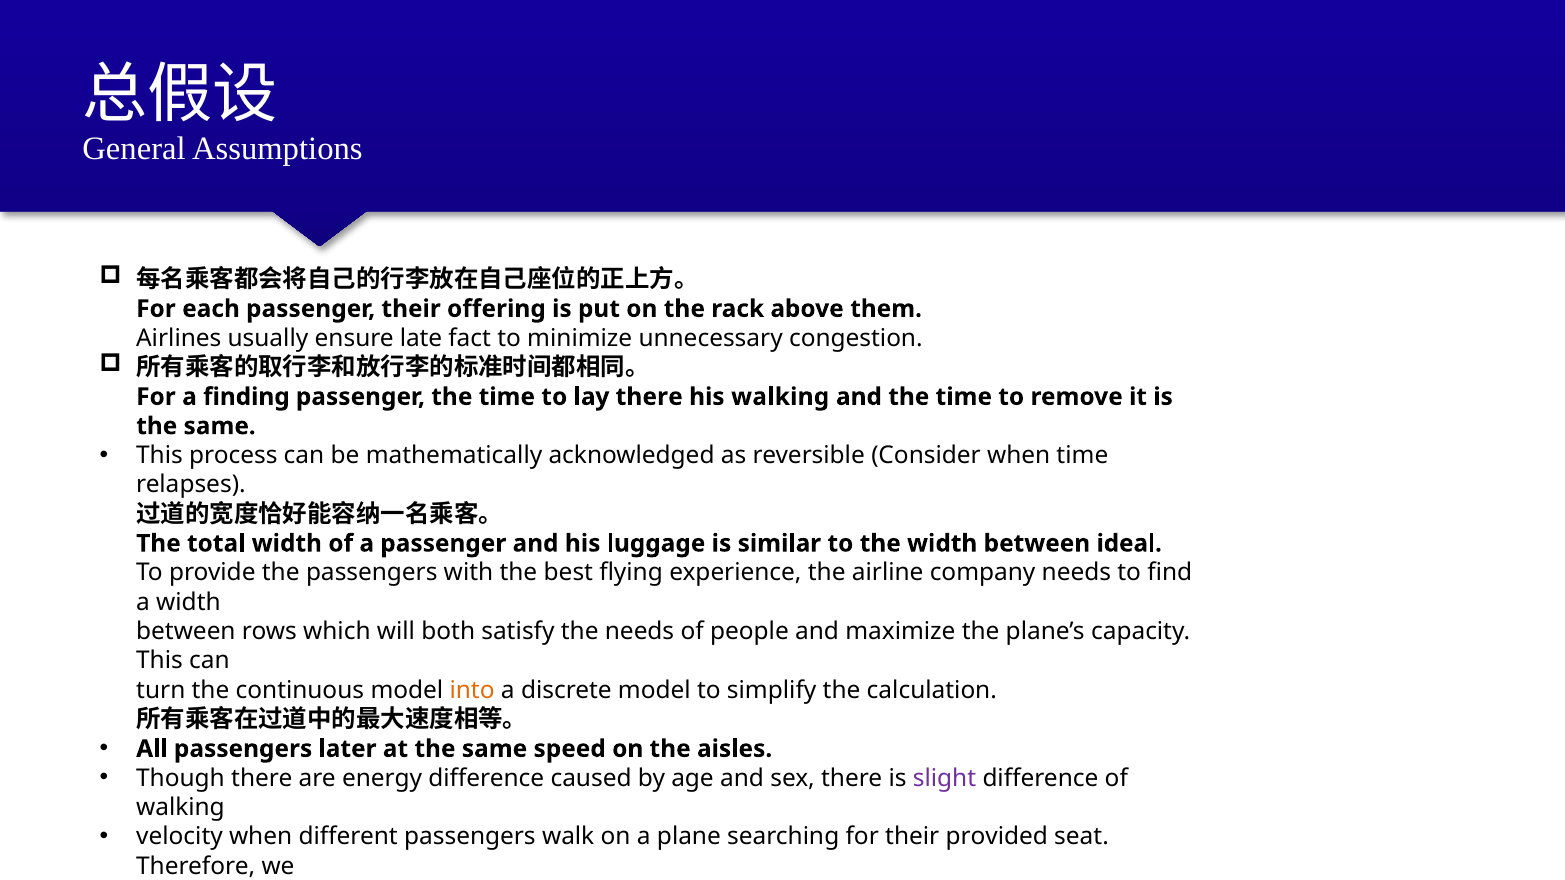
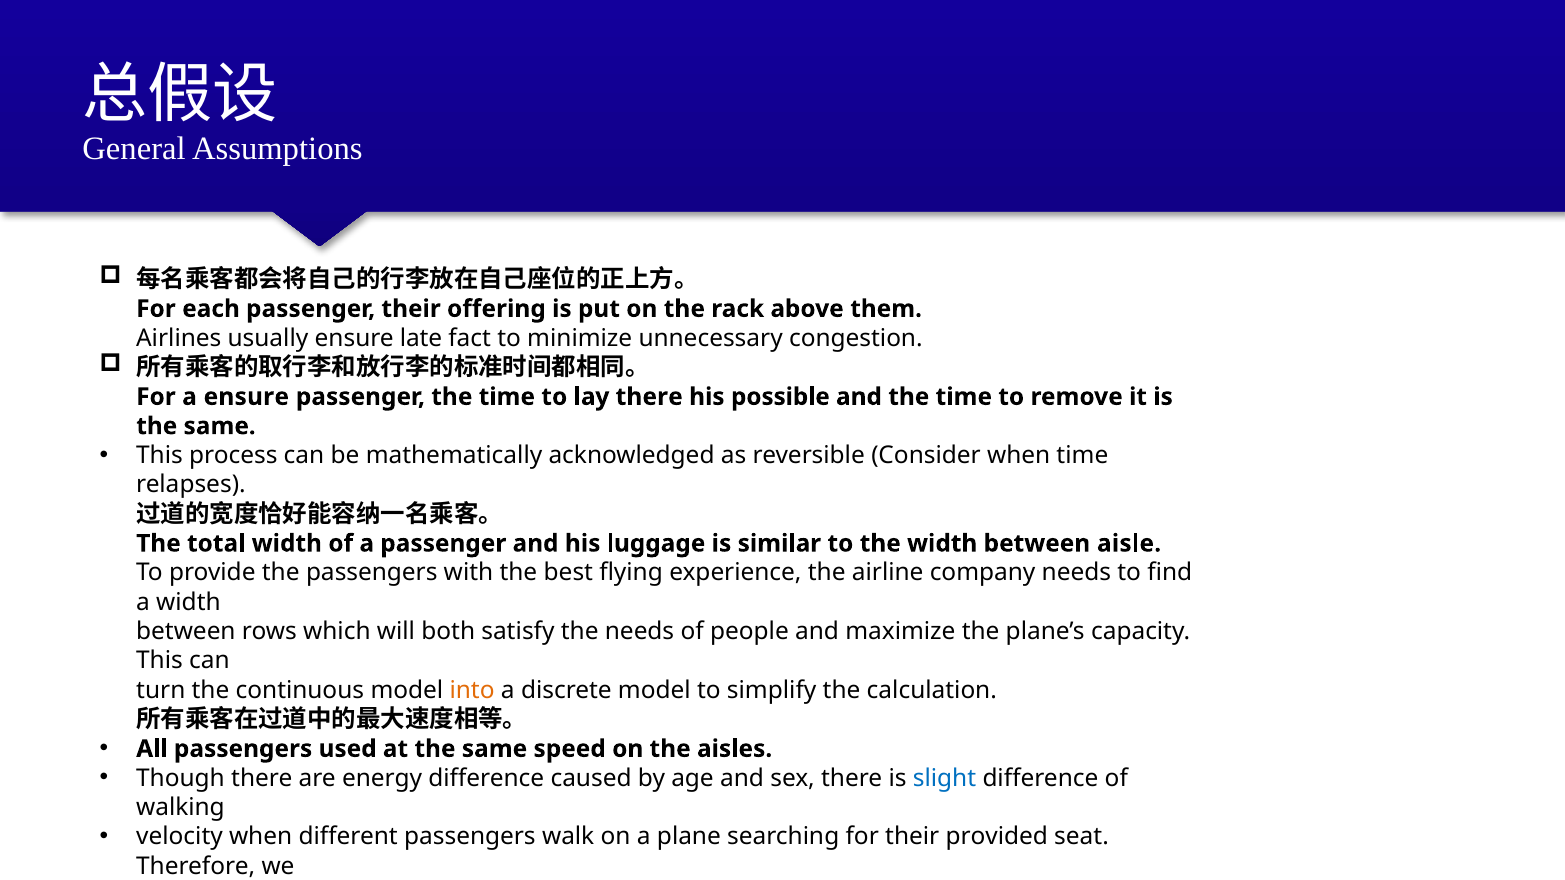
a finding: finding -> ensure
his walking: walking -> possible
between ideal: ideal -> aisle
later: later -> used
slight colour: purple -> blue
